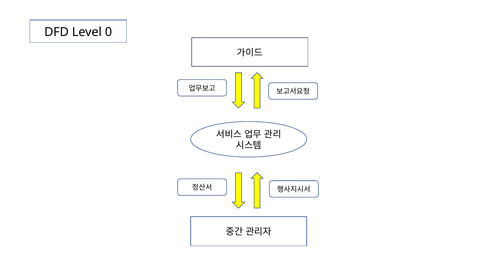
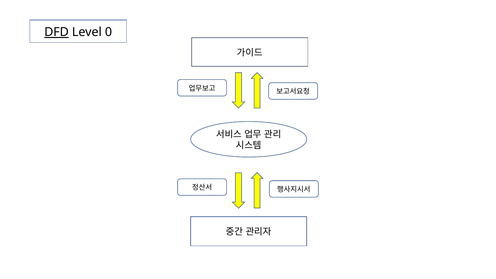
DFD underline: none -> present
